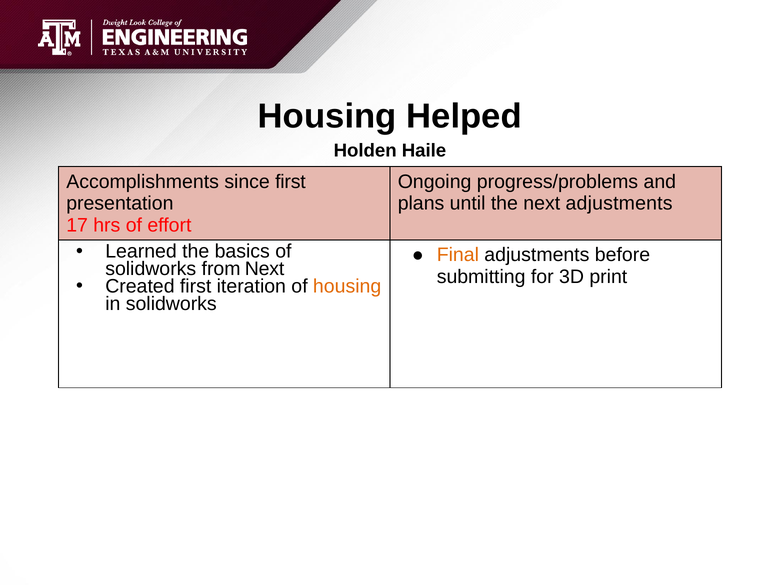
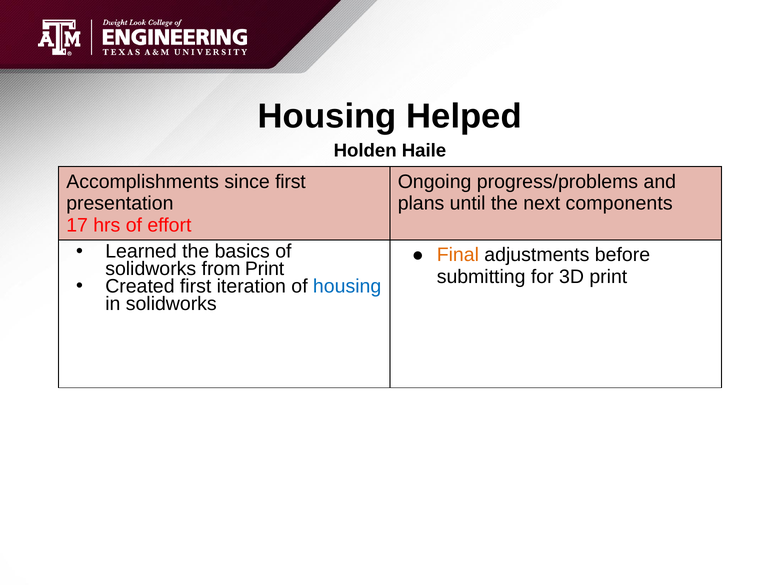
next adjustments: adjustments -> components
from Next: Next -> Print
housing at (347, 286) colour: orange -> blue
